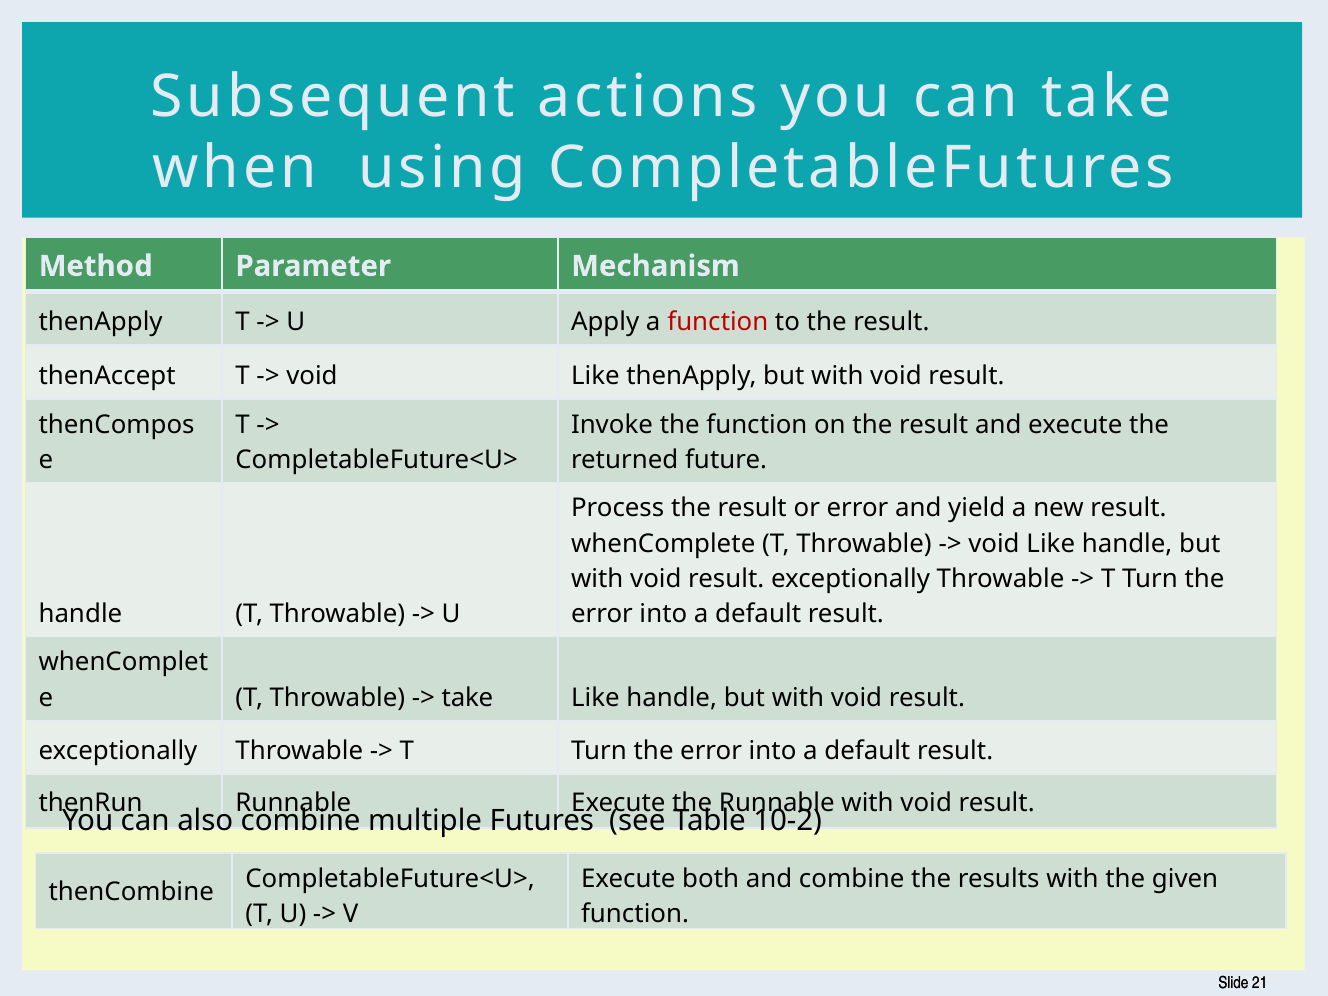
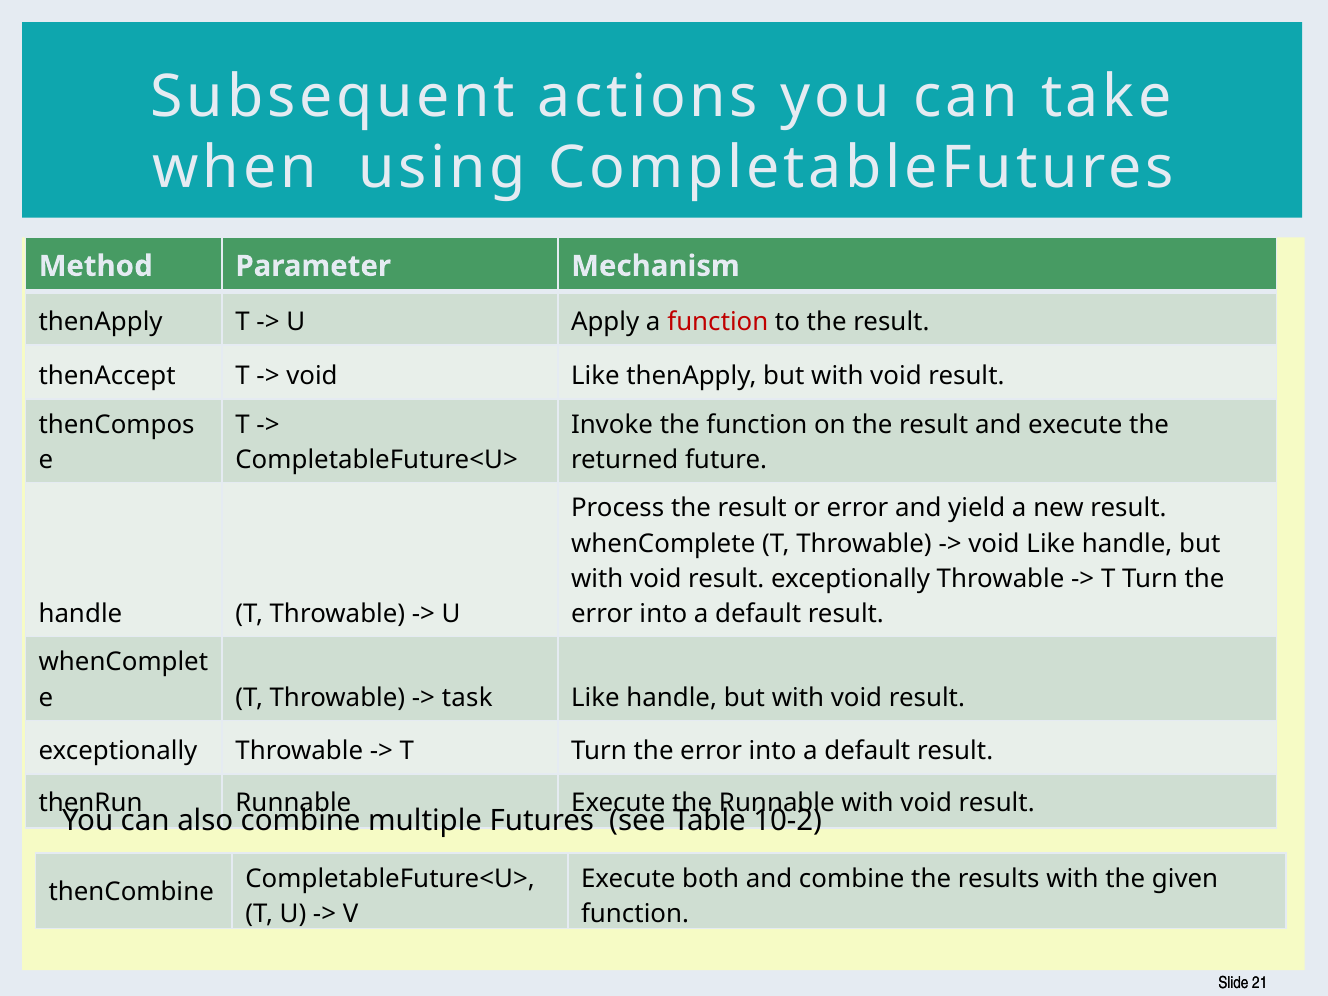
take at (467, 698): take -> task
